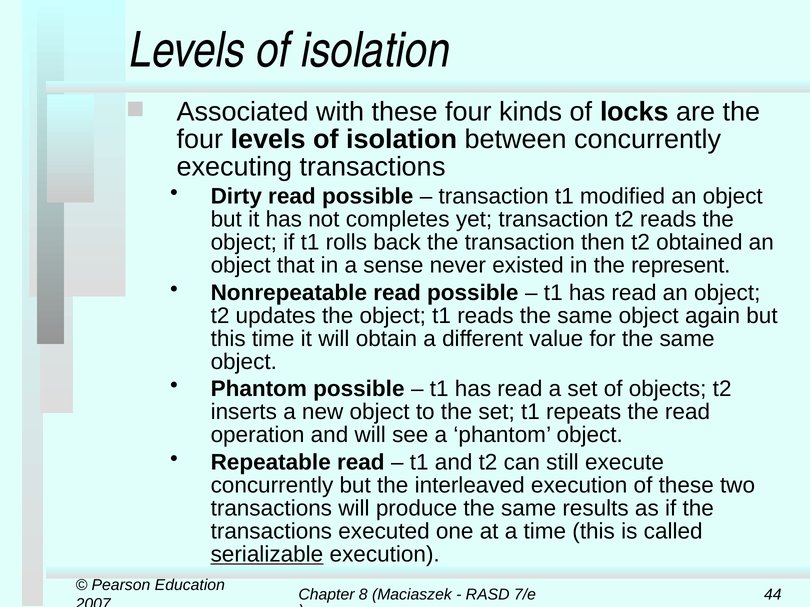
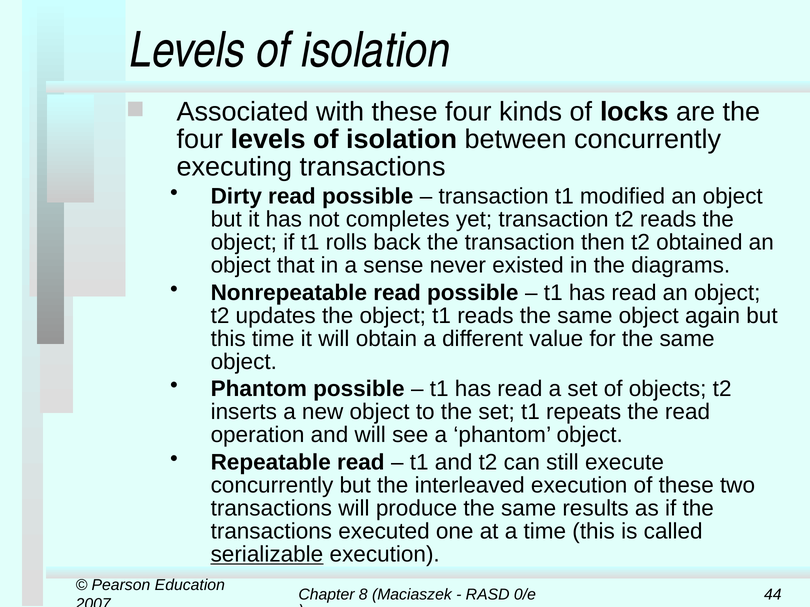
represent: represent -> diagrams
7/e: 7/e -> 0/e
